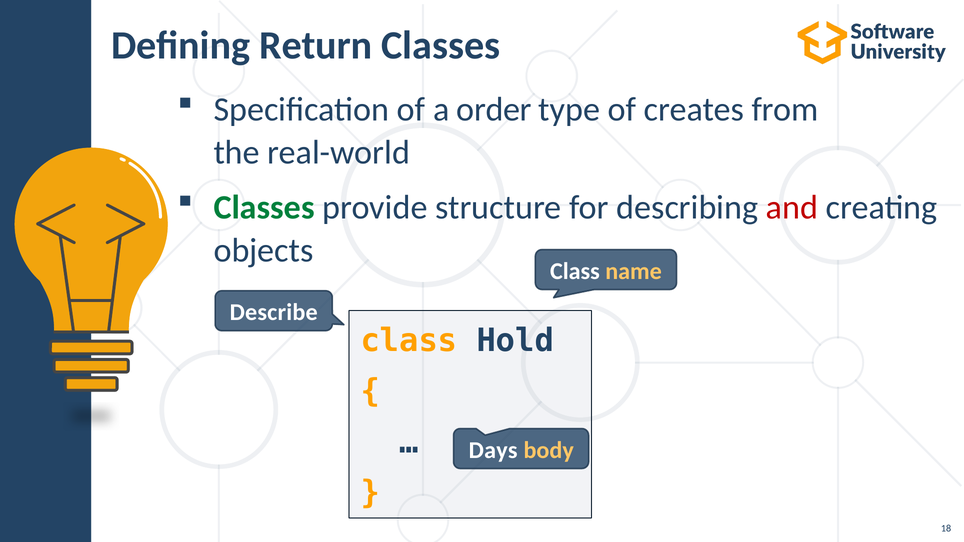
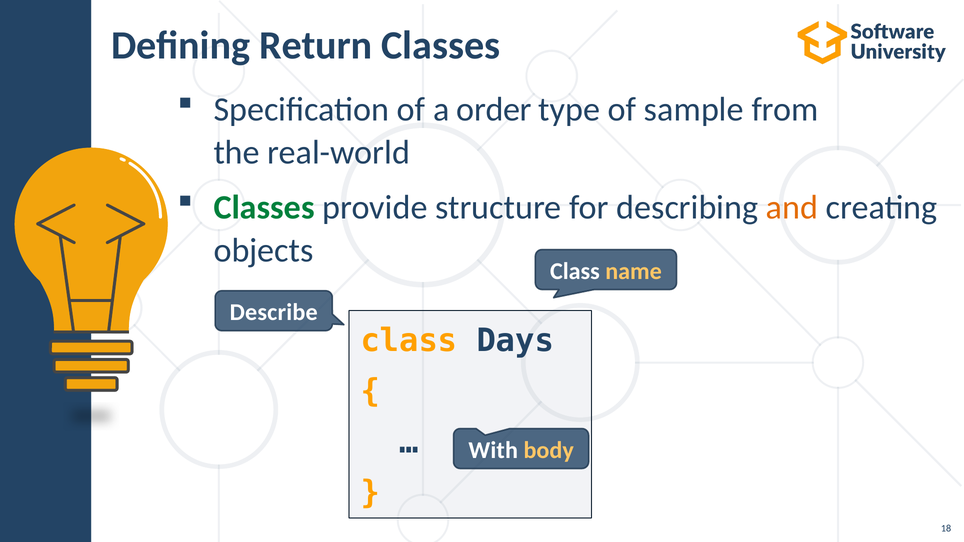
creates: creates -> sample
and colour: red -> orange
Hold: Hold -> Days
Days: Days -> With
